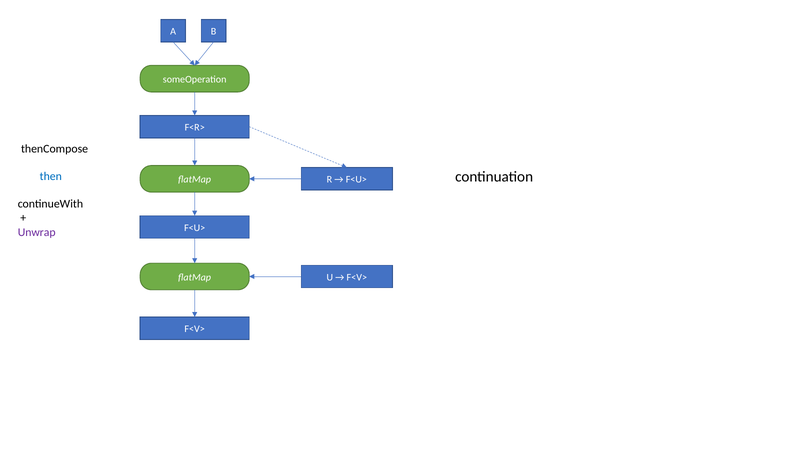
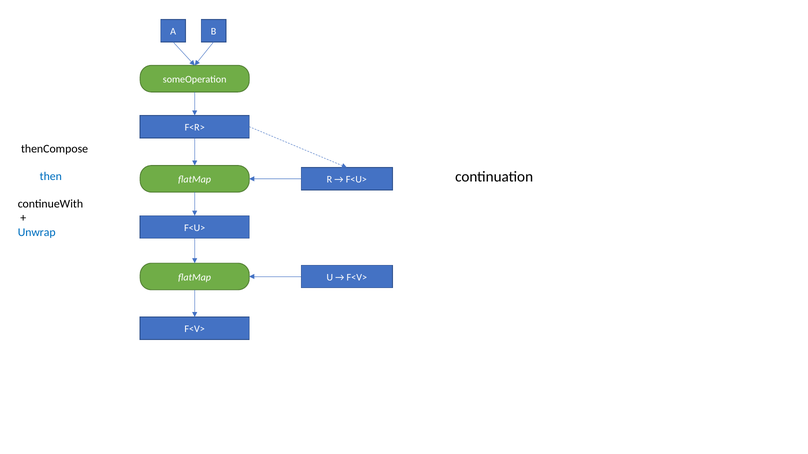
Unwrap colour: purple -> blue
